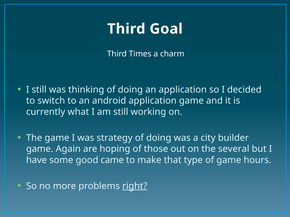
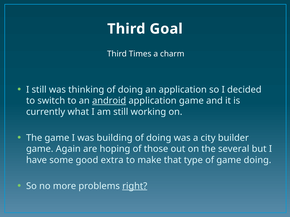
android underline: none -> present
strategy: strategy -> building
came: came -> extra
game hours: hours -> doing
